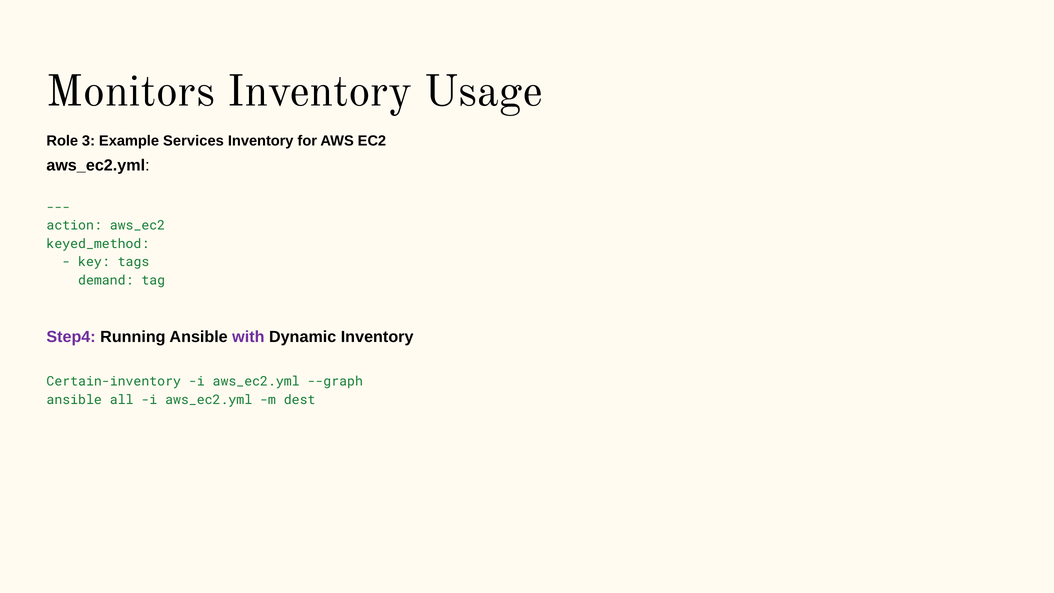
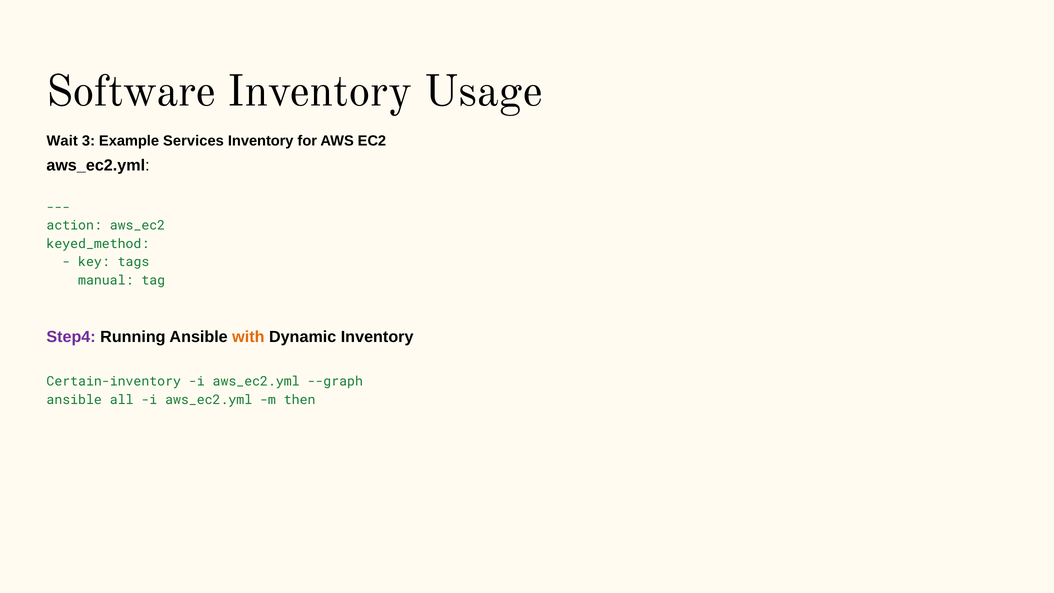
Monitors: Monitors -> Software
Role: Role -> Wait
demand: demand -> manual
with colour: purple -> orange
dest: dest -> then
